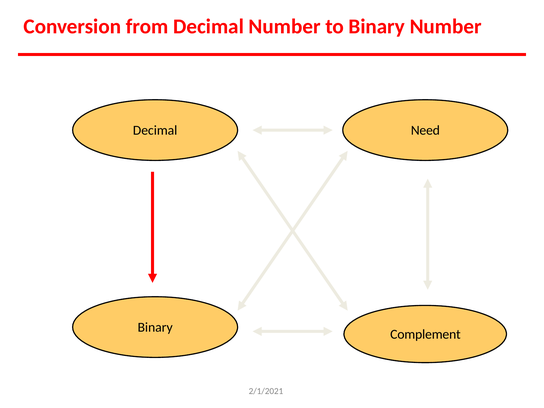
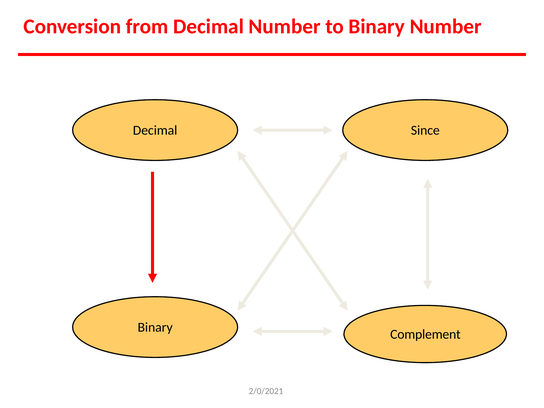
Need: Need -> Since
2/1/2021: 2/1/2021 -> 2/0/2021
